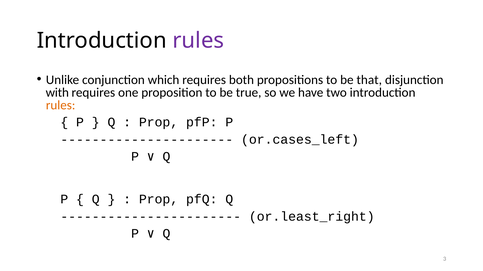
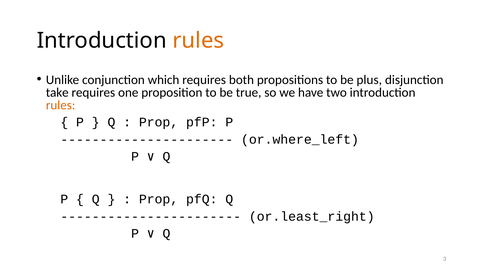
rules at (198, 41) colour: purple -> orange
that: that -> plus
with: with -> take
or.cases_left: or.cases_left -> or.where_left
